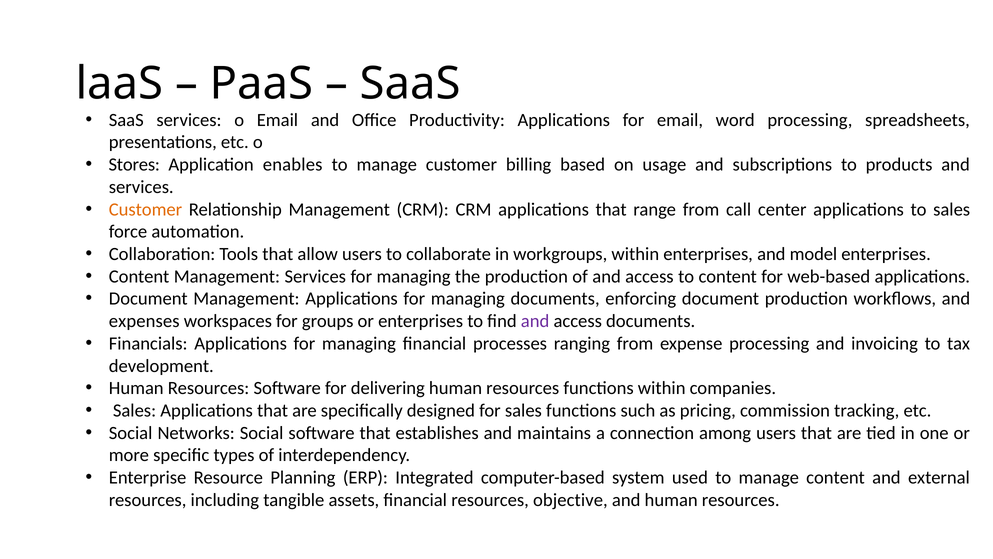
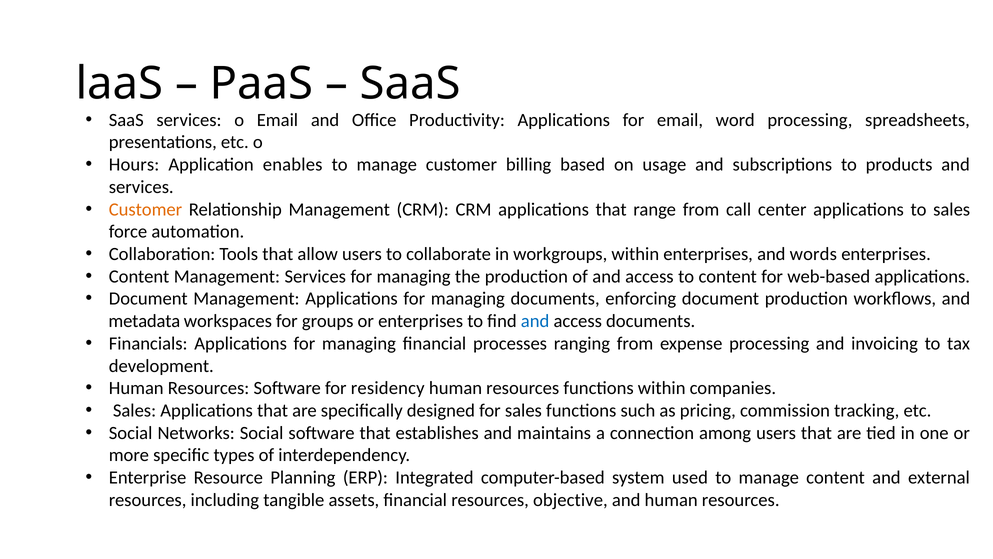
Stores: Stores -> Hours
model: model -> words
expenses: expenses -> metadata
and at (535, 321) colour: purple -> blue
delivering: delivering -> residency
